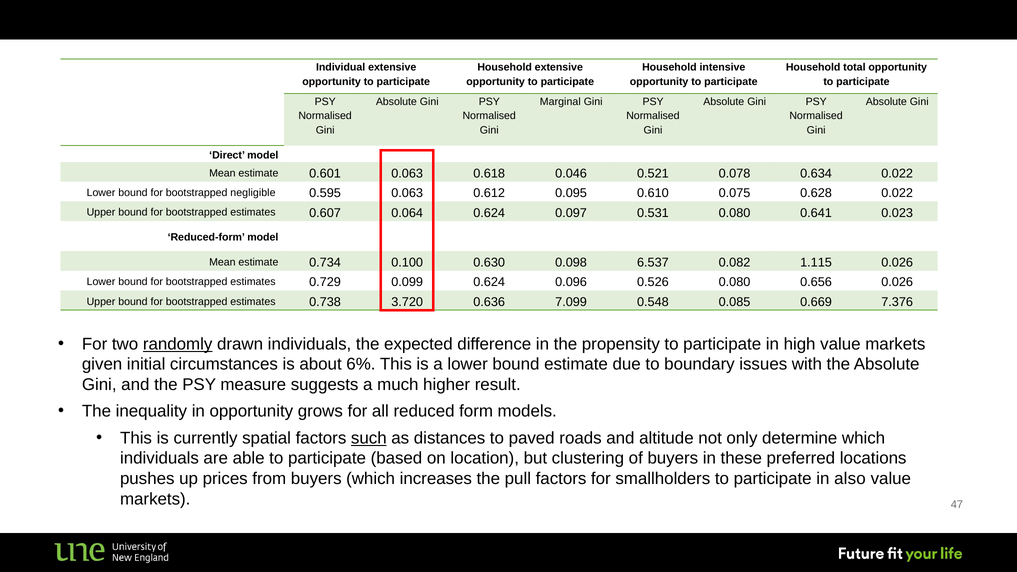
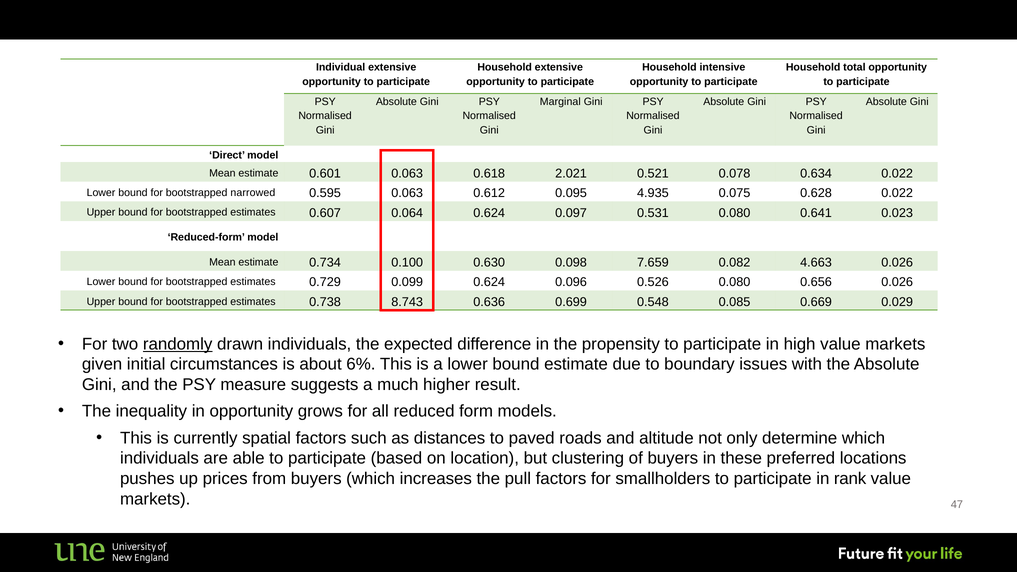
0.046: 0.046 -> 2.021
negligible: negligible -> narrowed
0.610: 0.610 -> 4.935
6.537: 6.537 -> 7.659
1.115: 1.115 -> 4.663
3.720: 3.720 -> 8.743
7.099: 7.099 -> 0.699
7.376: 7.376 -> 0.029
such underline: present -> none
also: also -> rank
